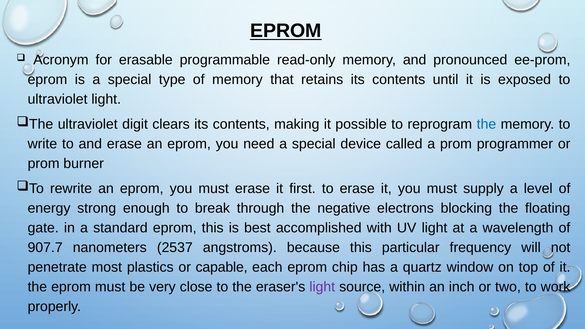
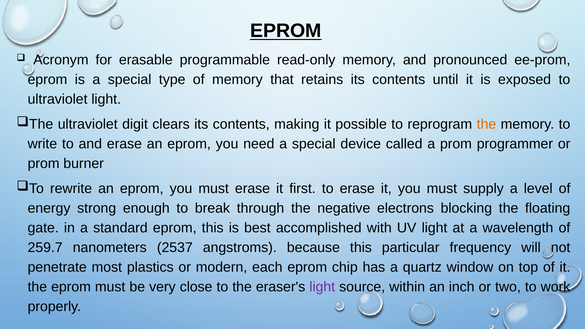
the at (486, 124) colour: blue -> orange
907.7: 907.7 -> 259.7
capable: capable -> modern
